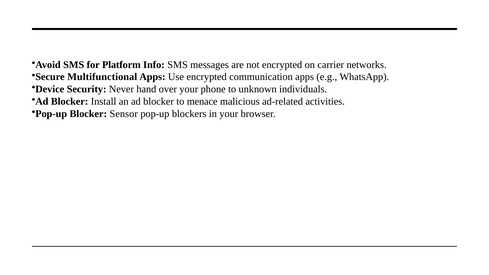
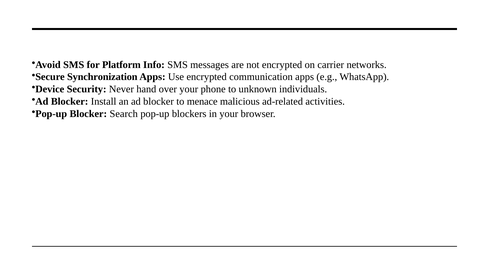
Multifunctional: Multifunctional -> Synchronization
Sensor: Sensor -> Search
